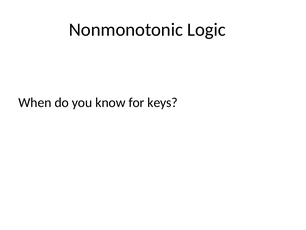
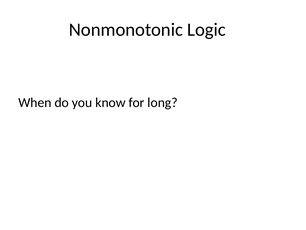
keys: keys -> long
